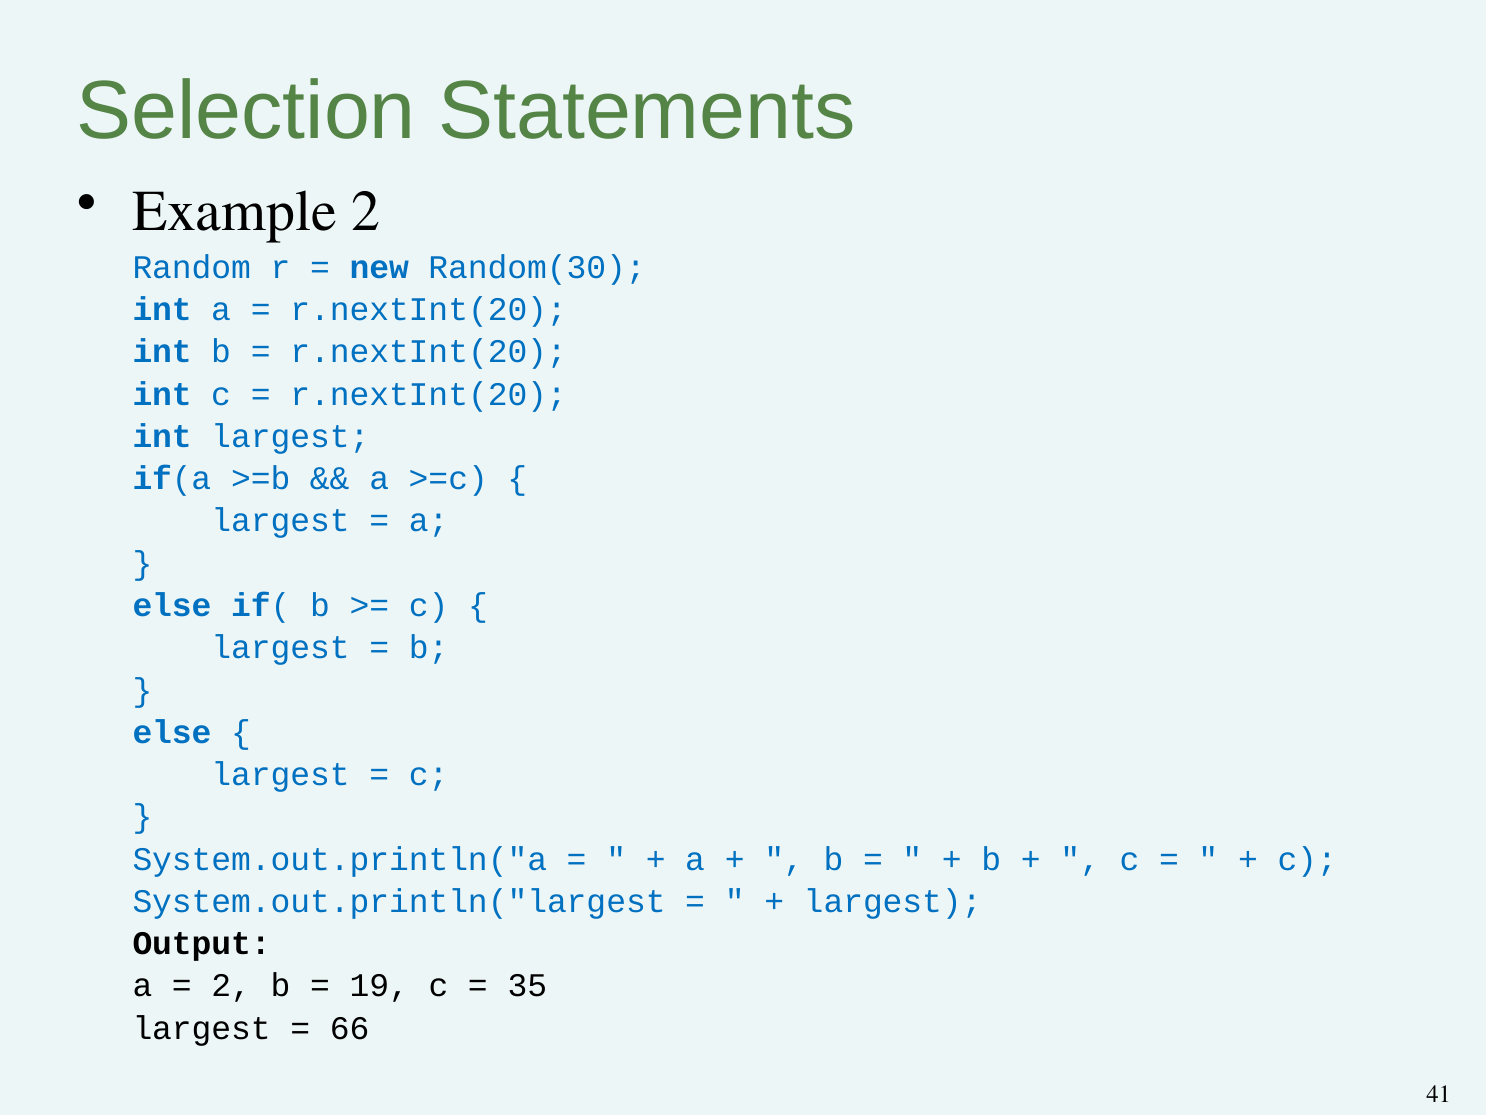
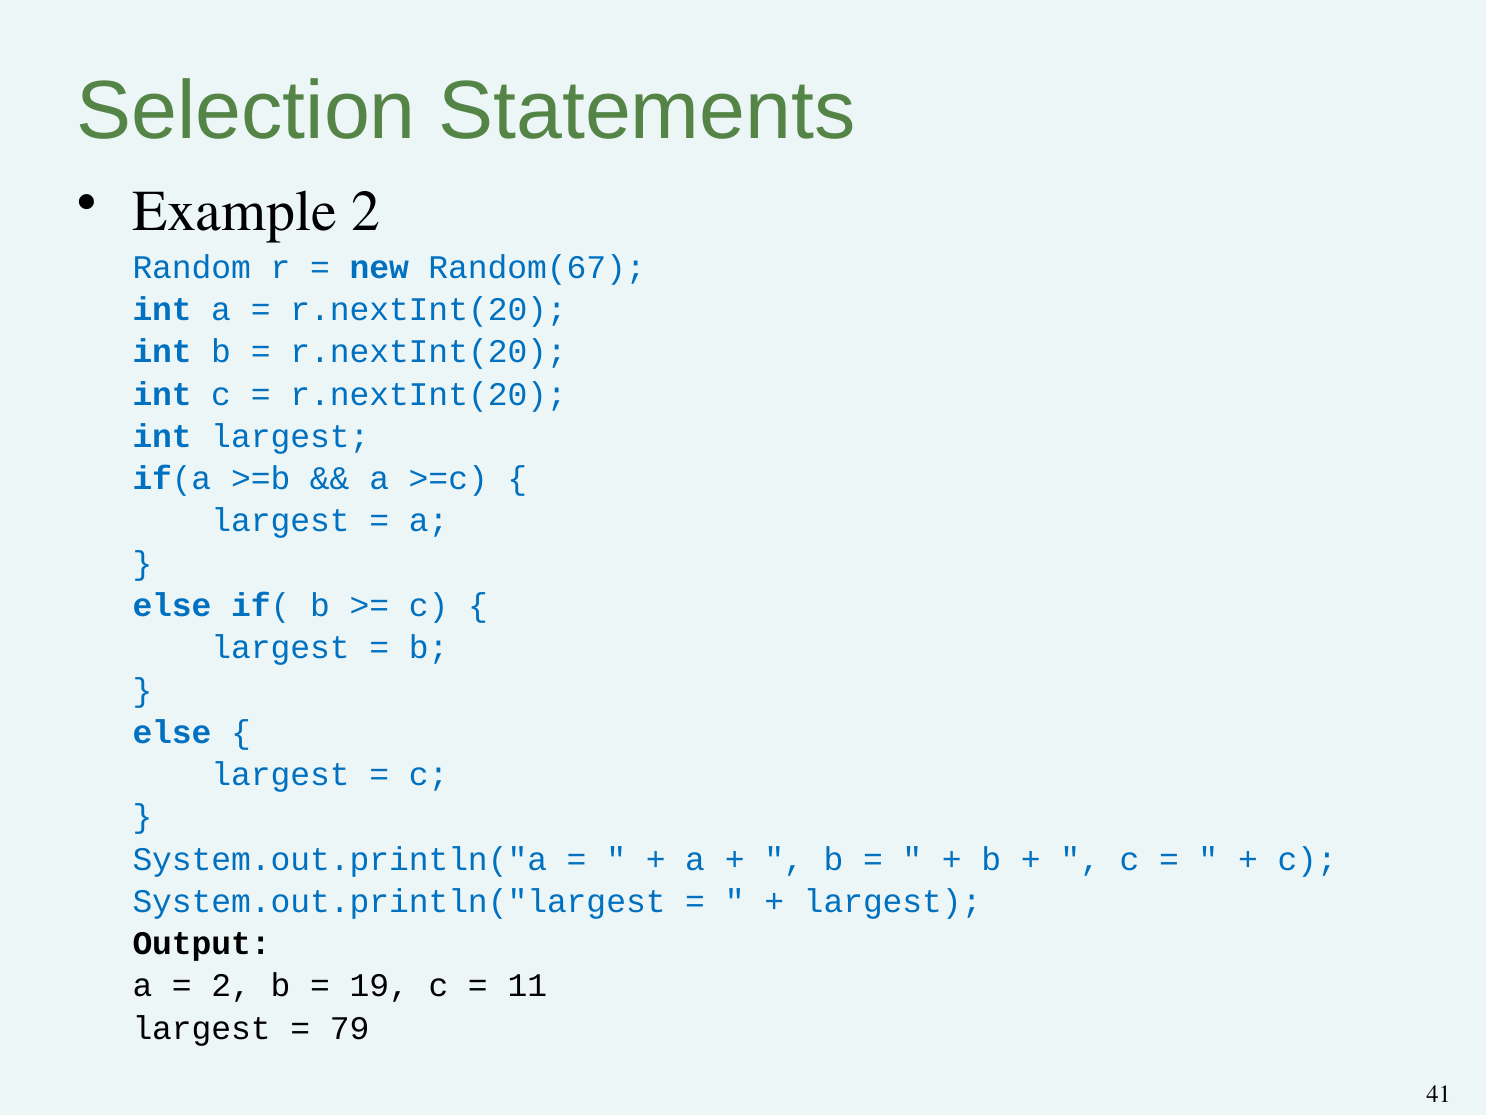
Random(30: Random(30 -> Random(67
35: 35 -> 11
66: 66 -> 79
